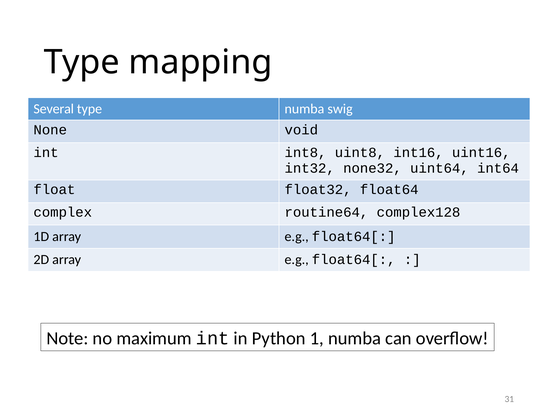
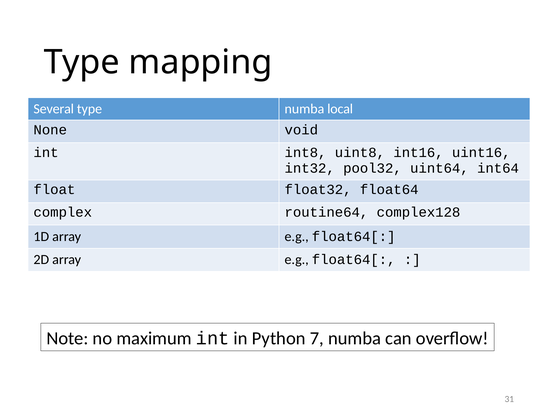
swig: swig -> local
none32: none32 -> pool32
1: 1 -> 7
